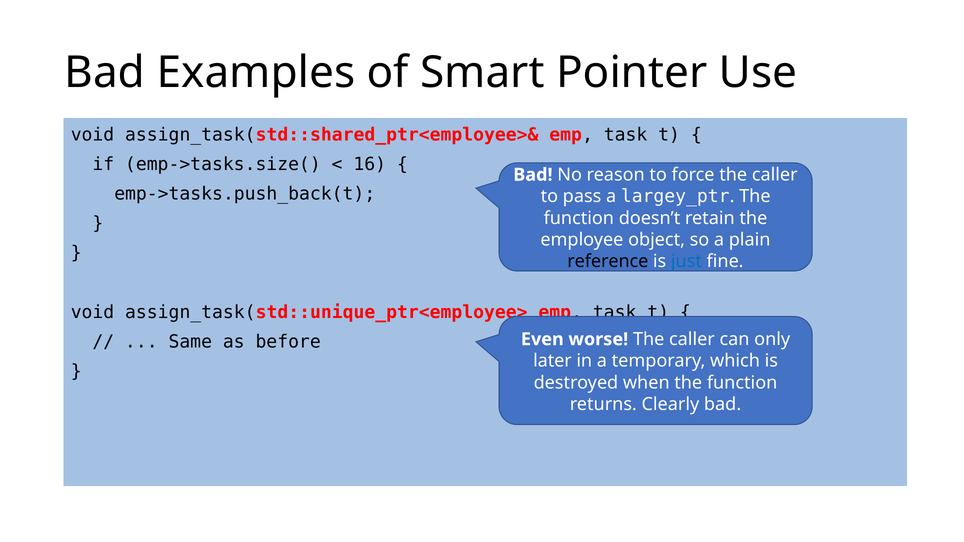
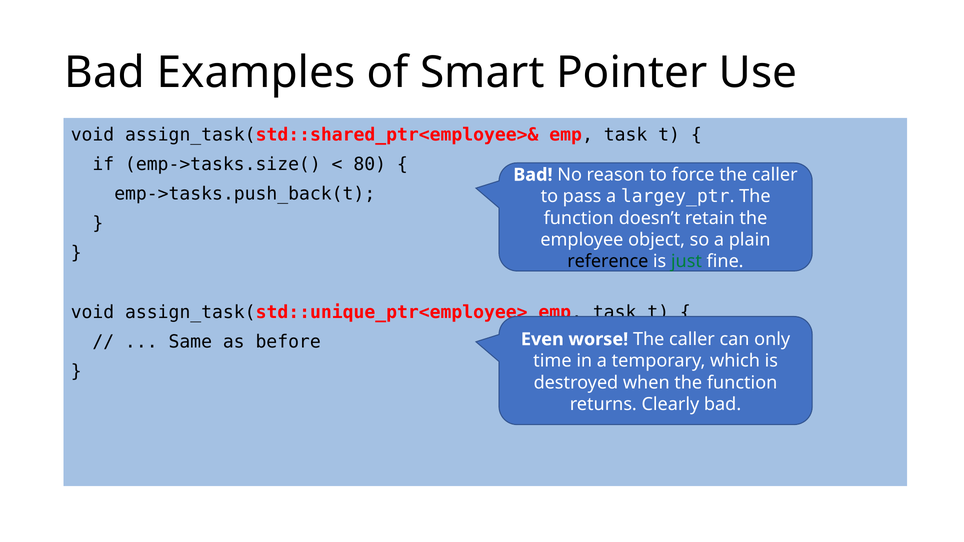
16: 16 -> 80
just colour: blue -> green
later: later -> time
